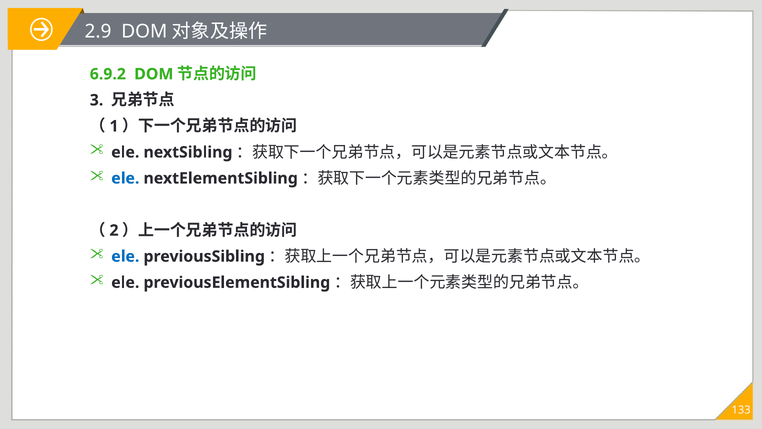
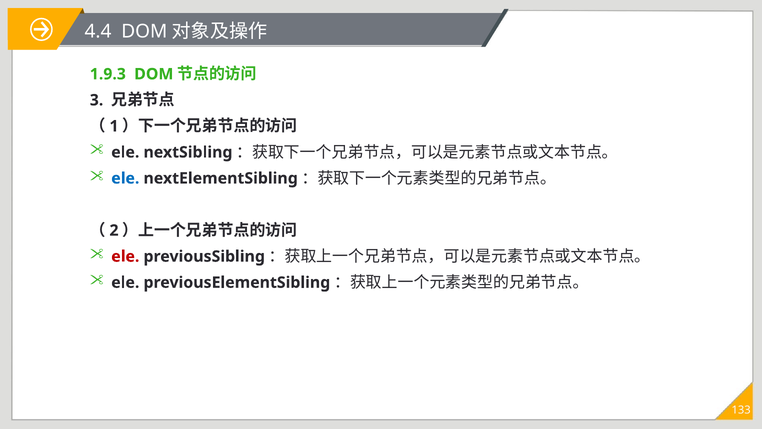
2.9: 2.9 -> 4.4
6.9.2: 6.9.2 -> 1.9.3
ele at (125, 256) colour: blue -> red
